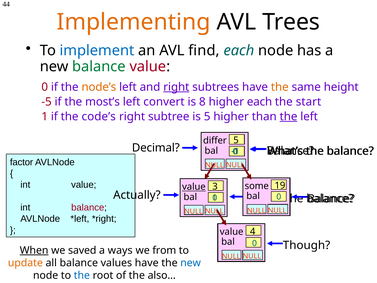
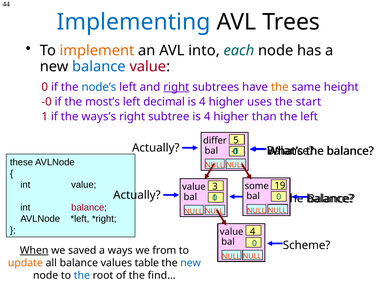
Implementing colour: orange -> blue
implement colour: blue -> orange
find: find -> into
balance at (99, 66) colour: green -> blue
node’s colour: orange -> blue
-5: -5 -> -0
convert: convert -> decimal
8 at (202, 102): 8 -> 4
higher each: each -> uses
code’s: code’s -> ways’s
subtree is 5: 5 -> 4
the at (289, 116) underline: present -> none
Decimal at (156, 148): Decimal -> Actually
factor: factor -> these
value at (194, 187) underline: present -> none
Though: Though -> Scheme
values have: have -> table
also…: also… -> find…
